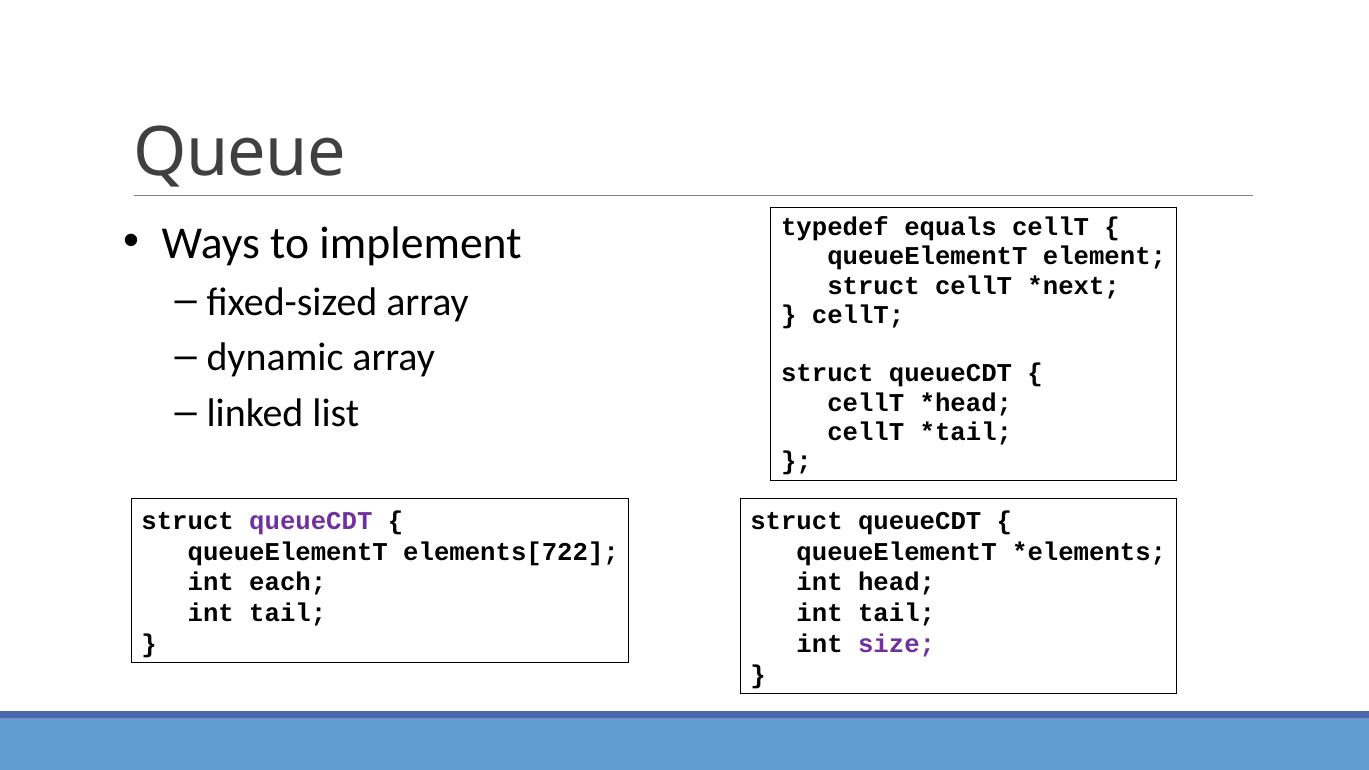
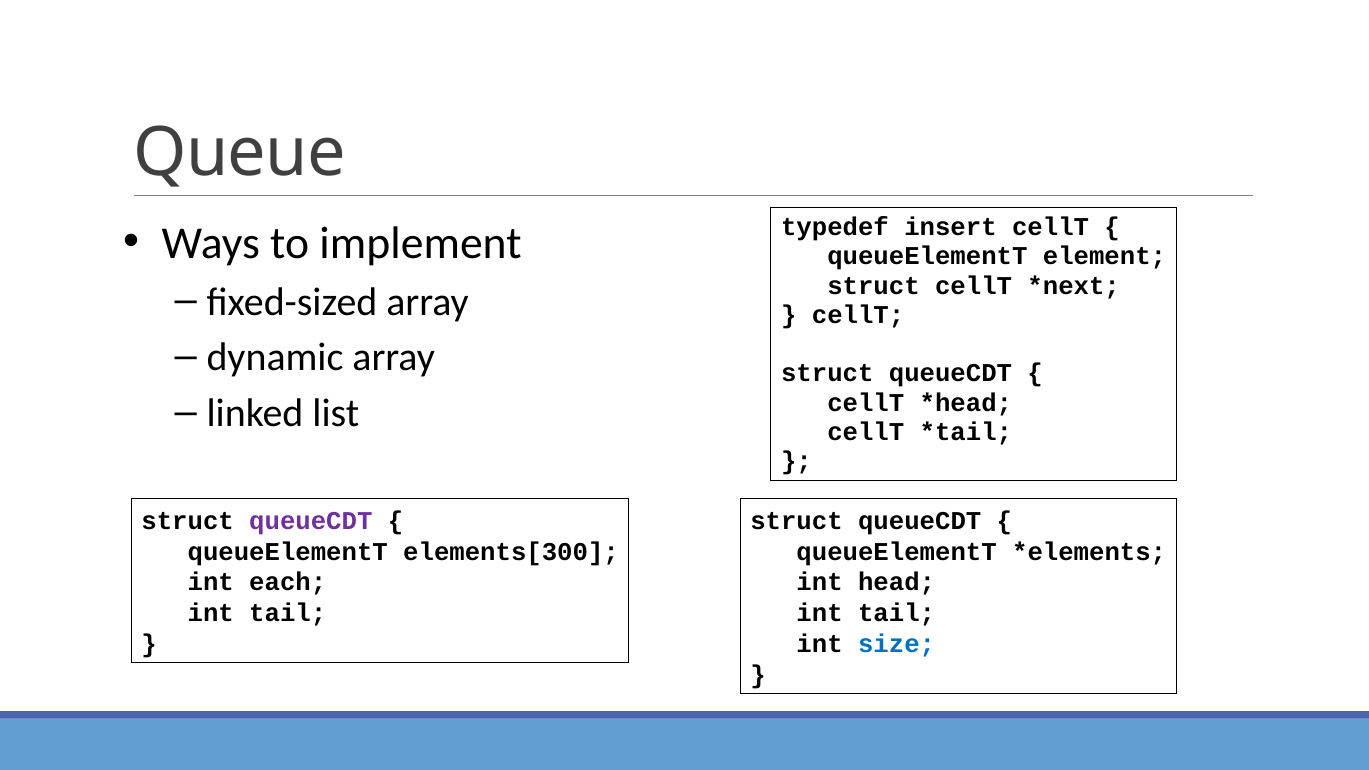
equals: equals -> insert
elements[722: elements[722 -> elements[300
size colour: purple -> blue
